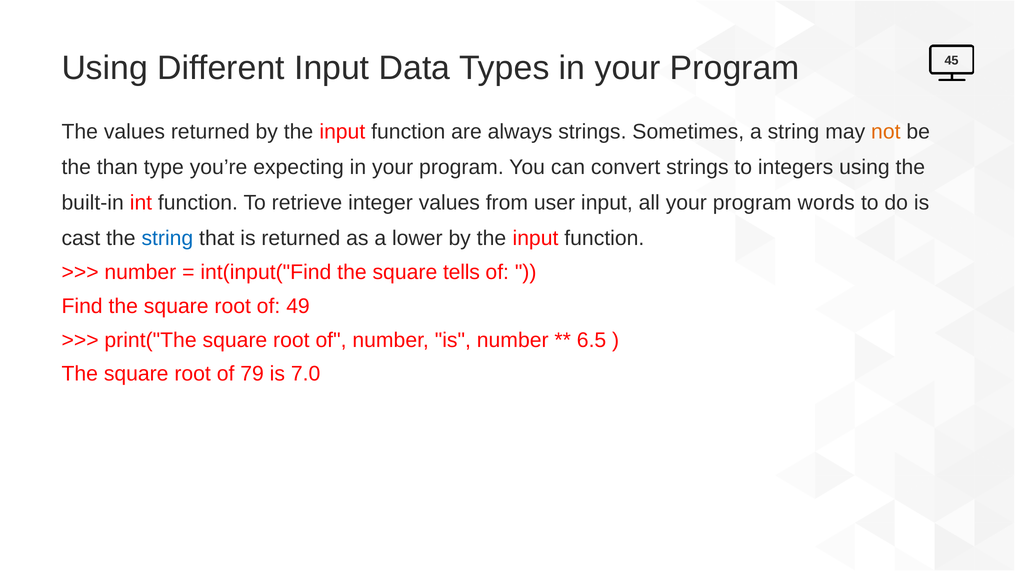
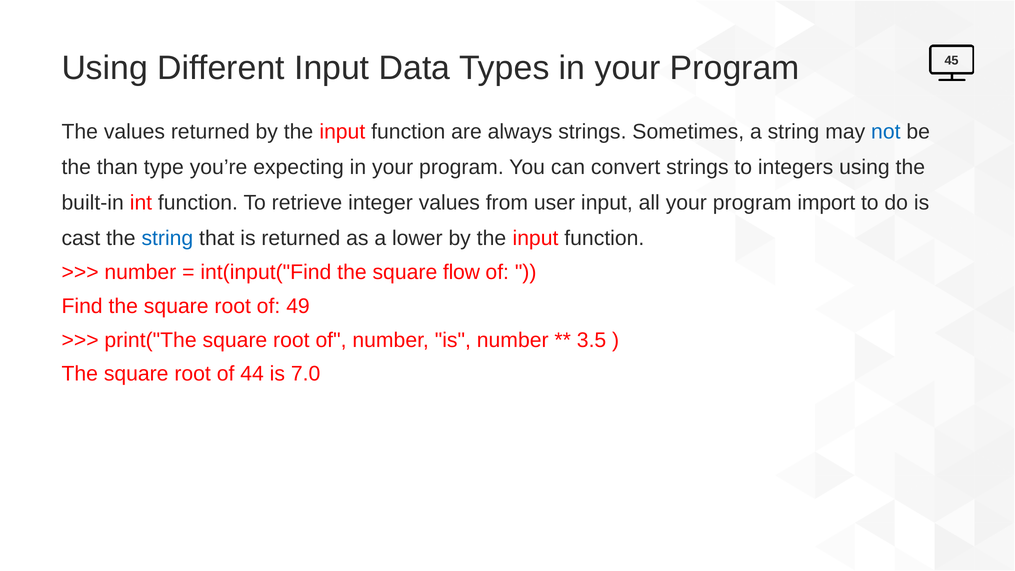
not colour: orange -> blue
words: words -> import
tells: tells -> flow
6.5: 6.5 -> 3.5
79: 79 -> 44
